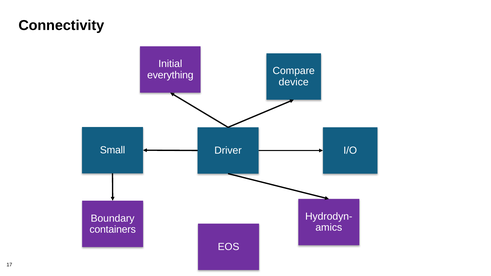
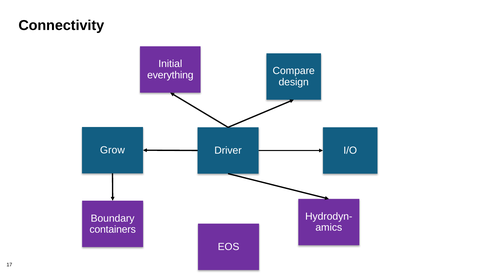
device: device -> design
Small: Small -> Grow
